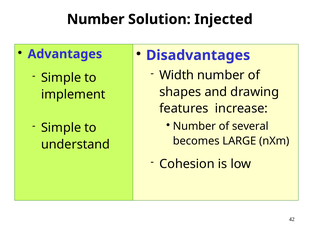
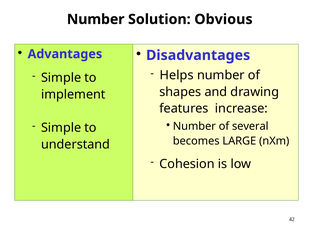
Injected: Injected -> Obvious
Width: Width -> Helps
